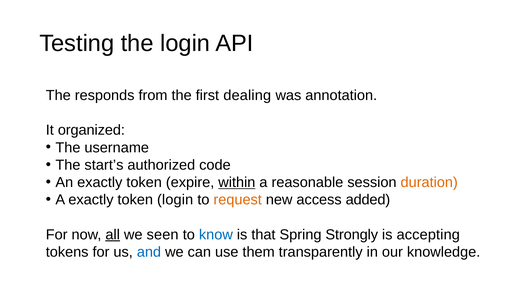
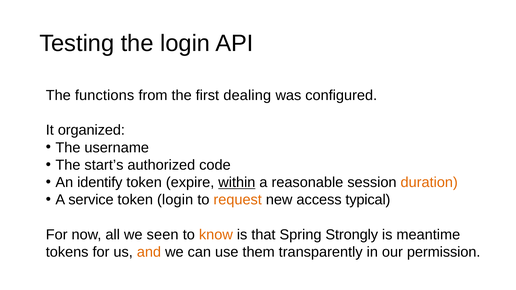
responds: responds -> functions
annotation: annotation -> configured
An exactly: exactly -> identify
A exactly: exactly -> service
added: added -> typical
all underline: present -> none
know colour: blue -> orange
accepting: accepting -> meantime
and colour: blue -> orange
knowledge: knowledge -> permission
